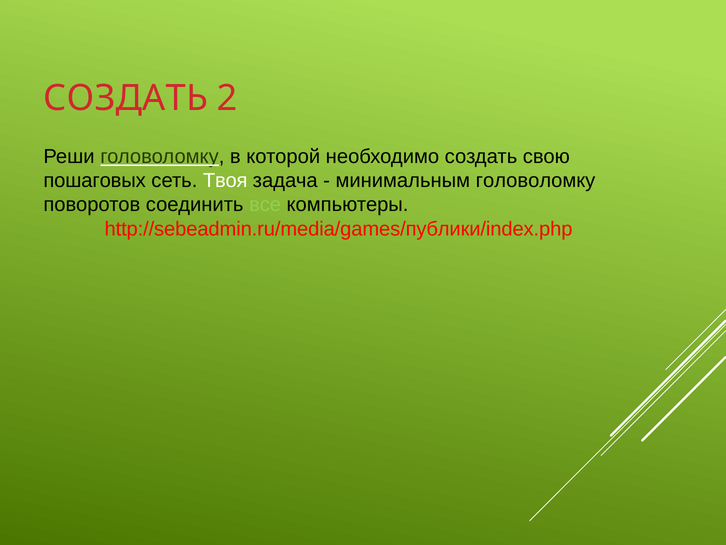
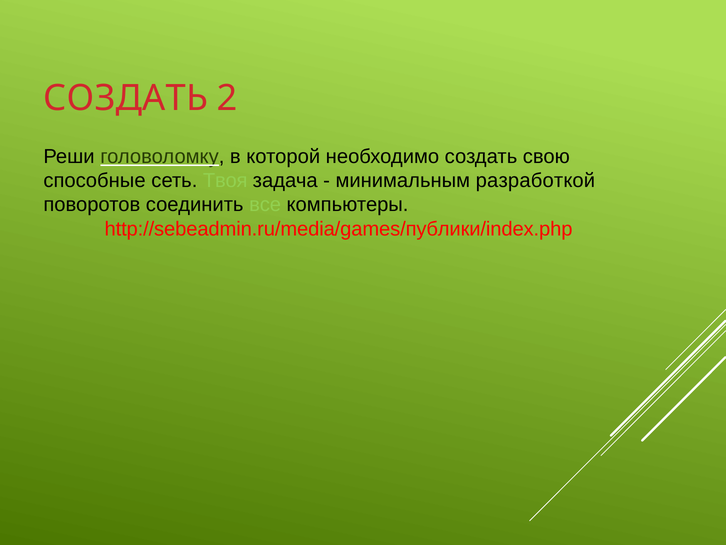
пошаговых: пошаговых -> способные
Твоя colour: white -> light green
минимальным головоломку: головоломку -> разработкой
